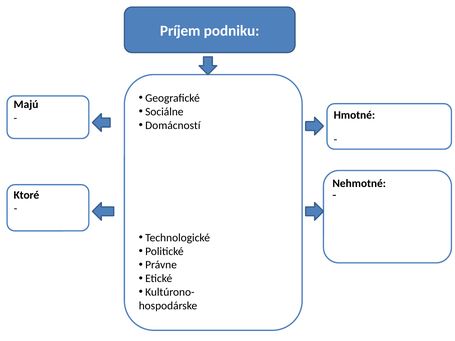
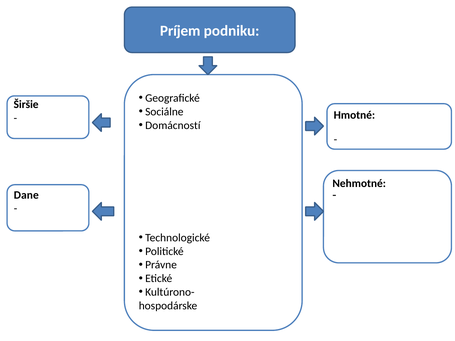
Majú: Majú -> Širšie
Ktoré: Ktoré -> Dane
